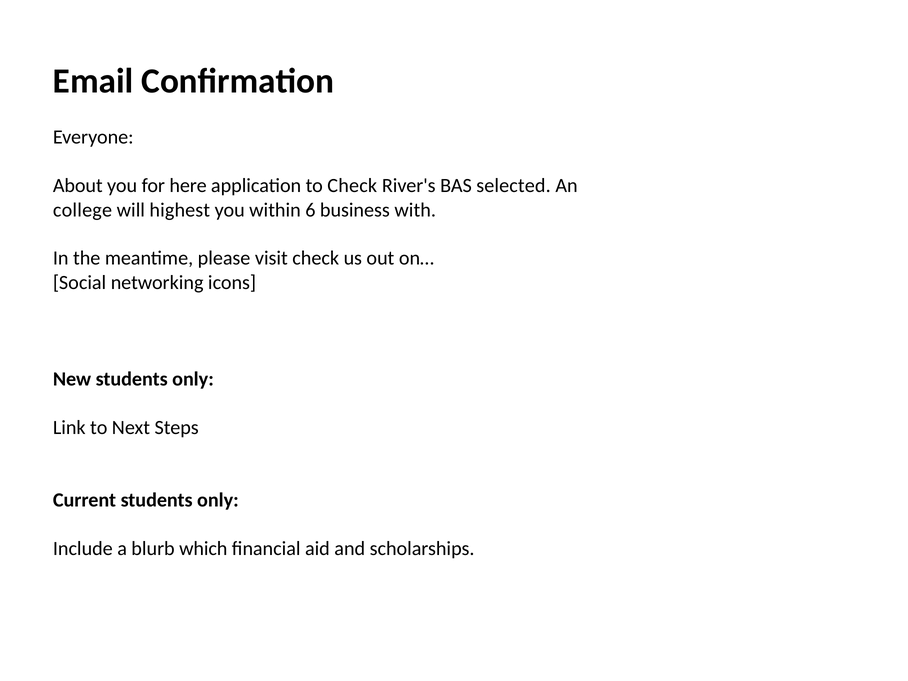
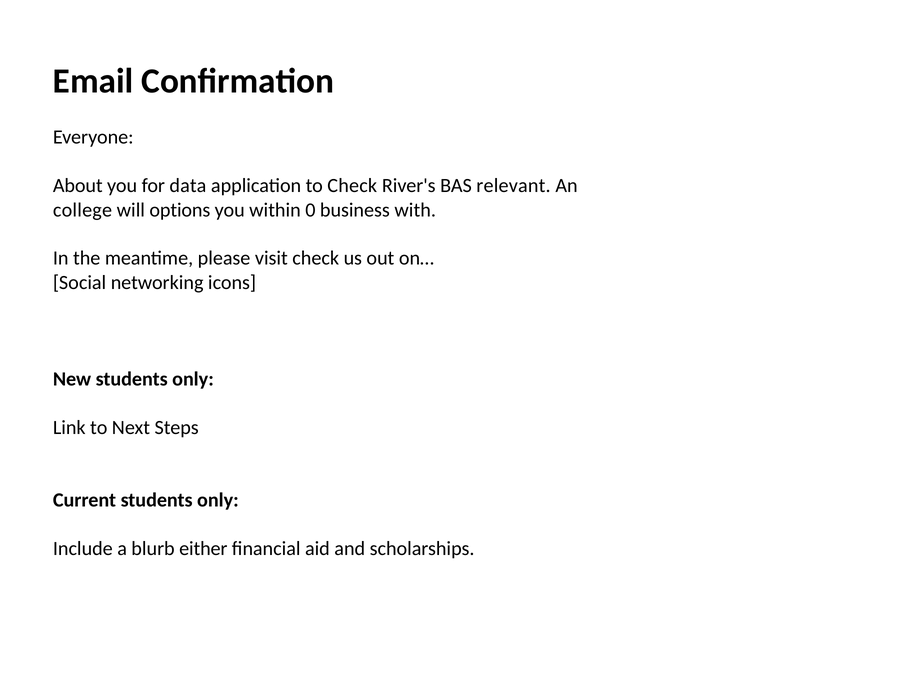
here: here -> data
selected: selected -> relevant
highest: highest -> options
6: 6 -> 0
which: which -> either
